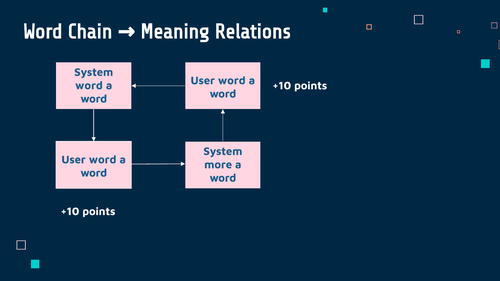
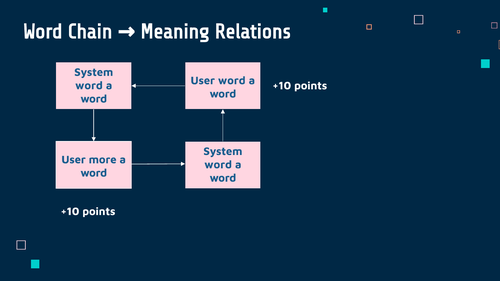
word at (103, 160): word -> more
more at (218, 165): more -> word
